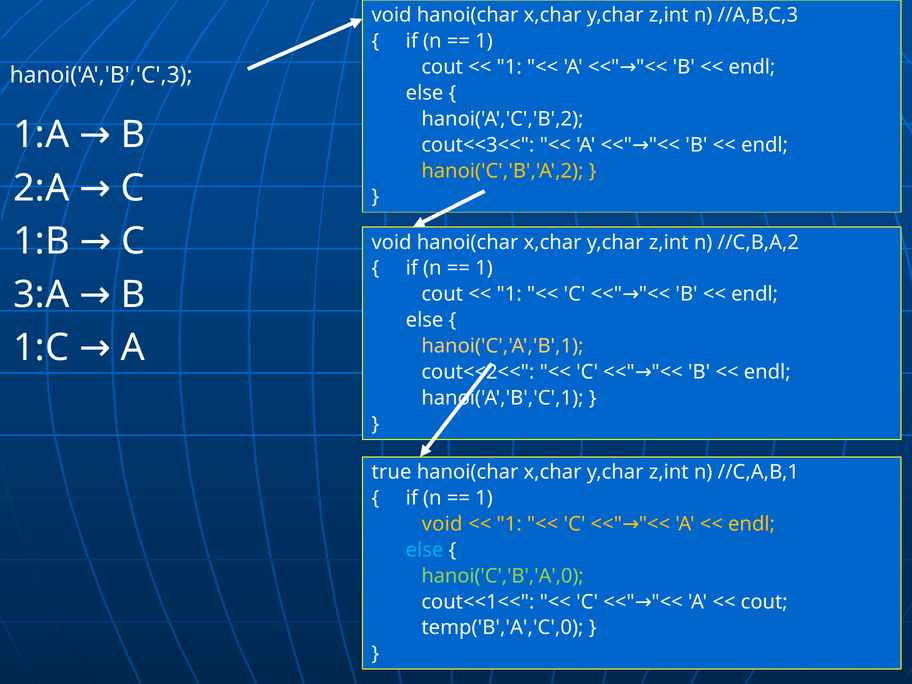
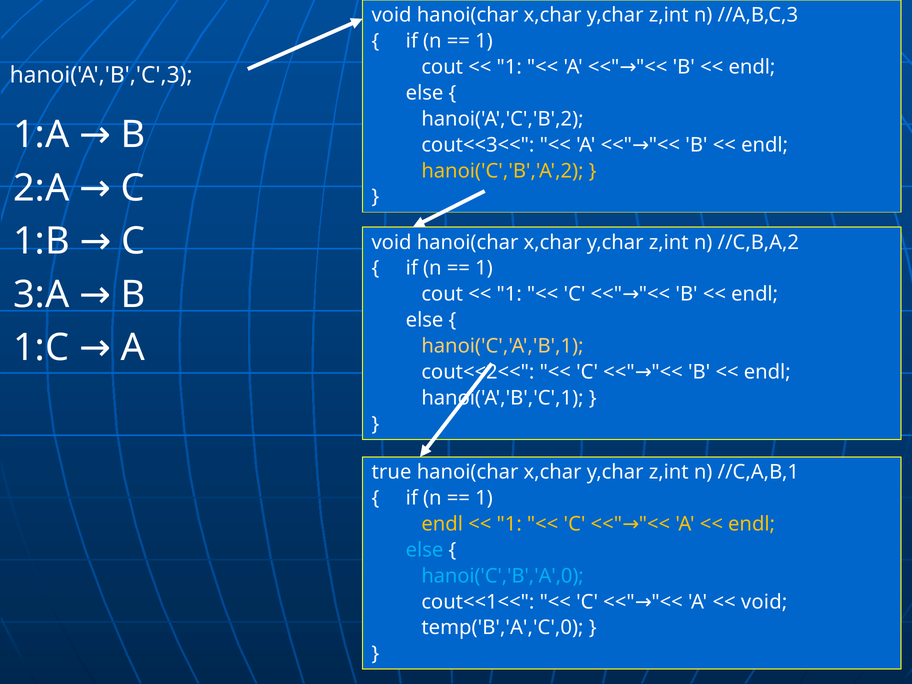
void at (442, 524): void -> endl
hanoi('C','B','A',0 colour: light green -> light blue
cout at (764, 602): cout -> void
